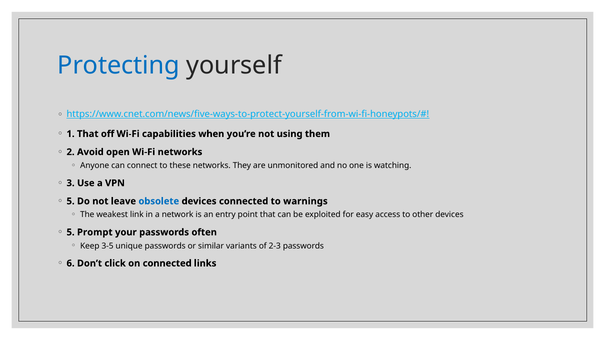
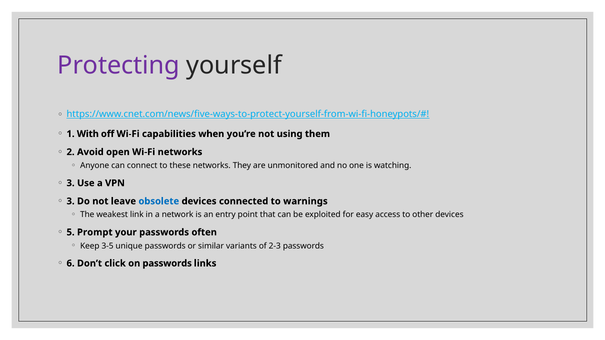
Protecting colour: blue -> purple
1 That: That -> With
5 at (71, 201): 5 -> 3
on connected: connected -> passwords
